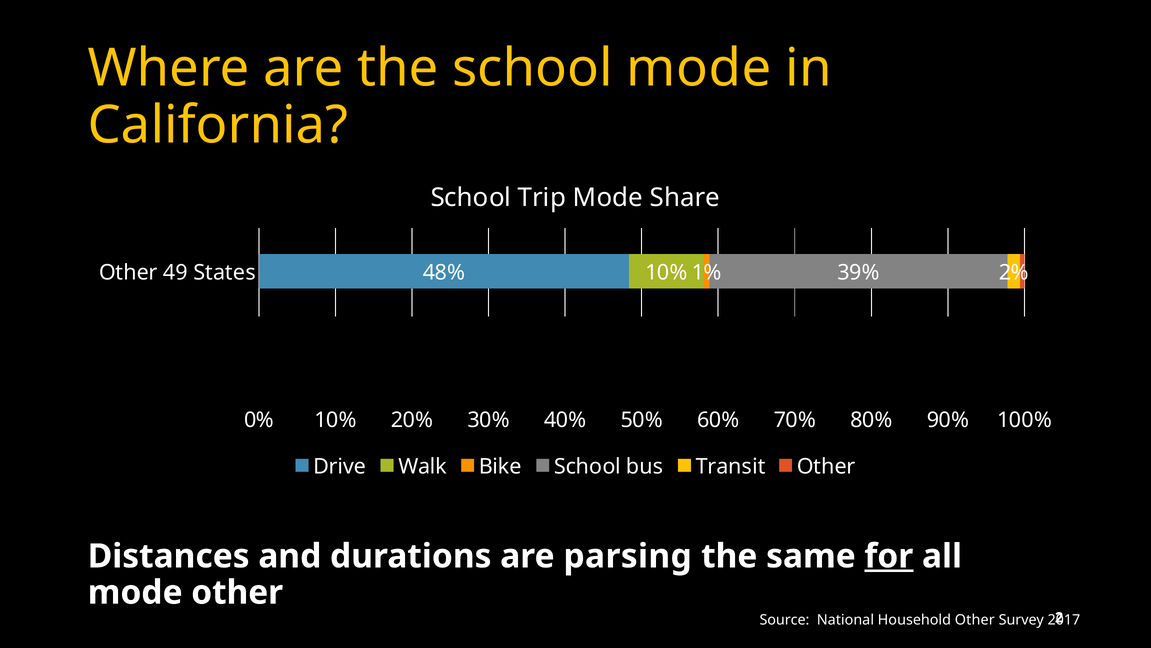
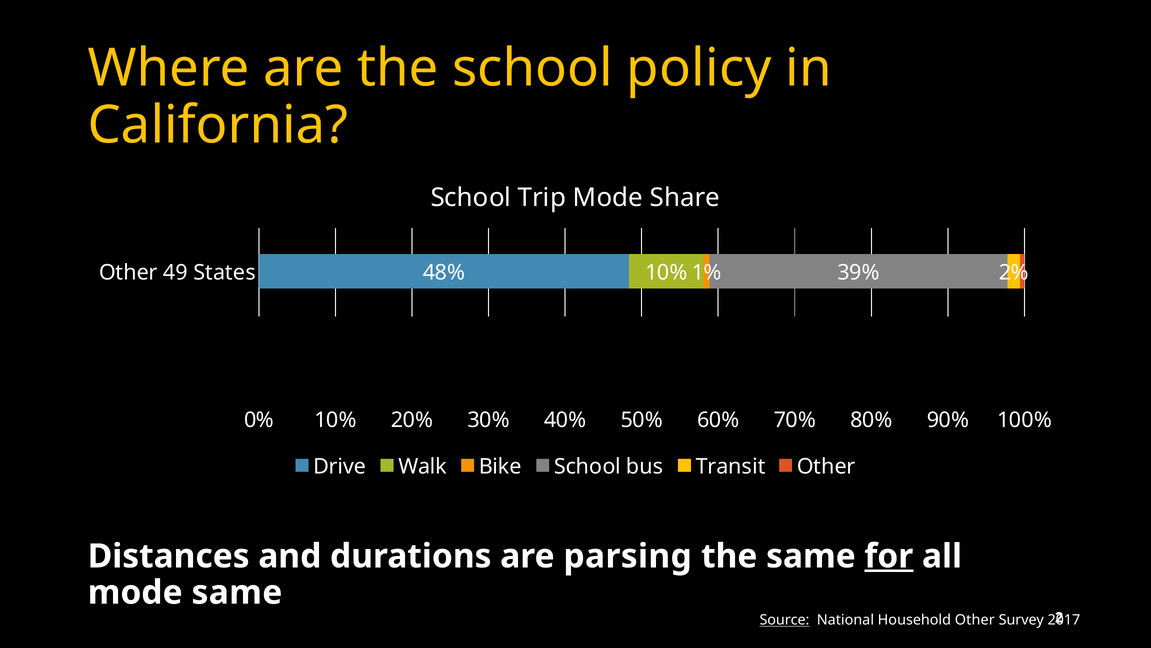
school mode: mode -> policy
mode other: other -> same
Source underline: none -> present
